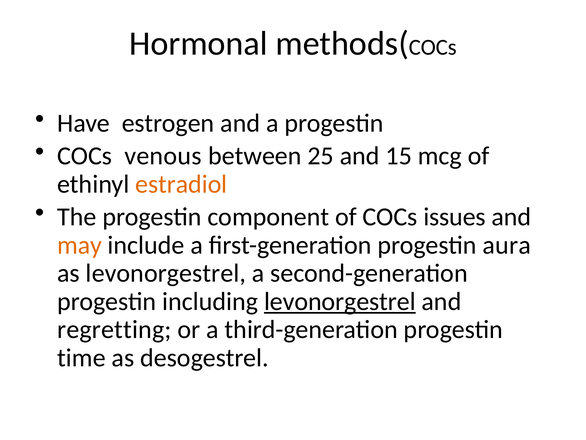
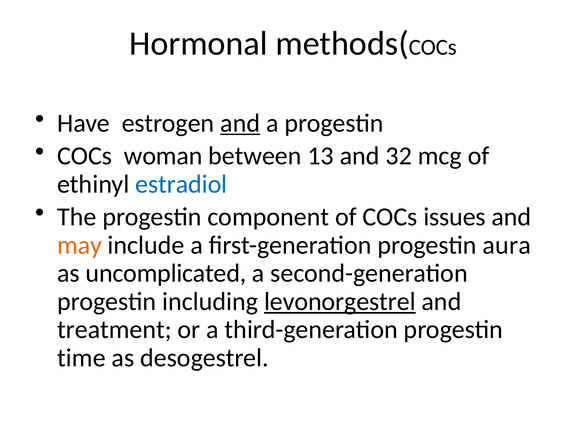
and at (240, 123) underline: none -> present
venous: venous -> woman
25: 25 -> 13
15: 15 -> 32
estradiol colour: orange -> blue
as levonorgestrel: levonorgestrel -> uncomplicated
regretting: regretting -> treatment
